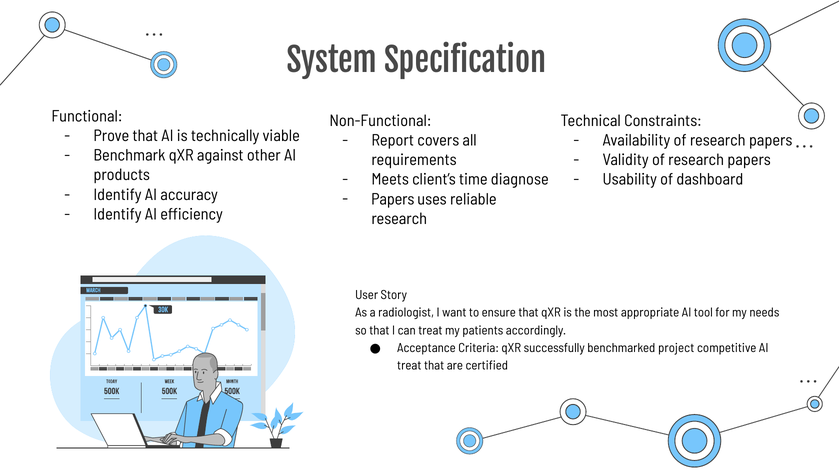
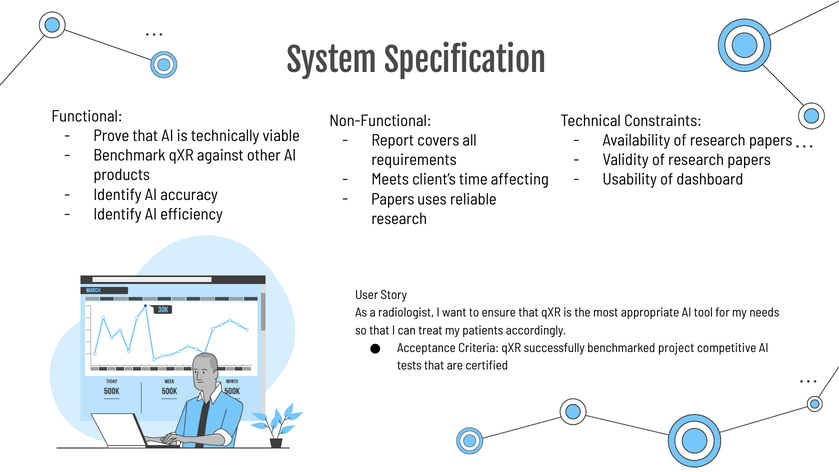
diagnose: diagnose -> affecting
treat at (409, 366): treat -> tests
